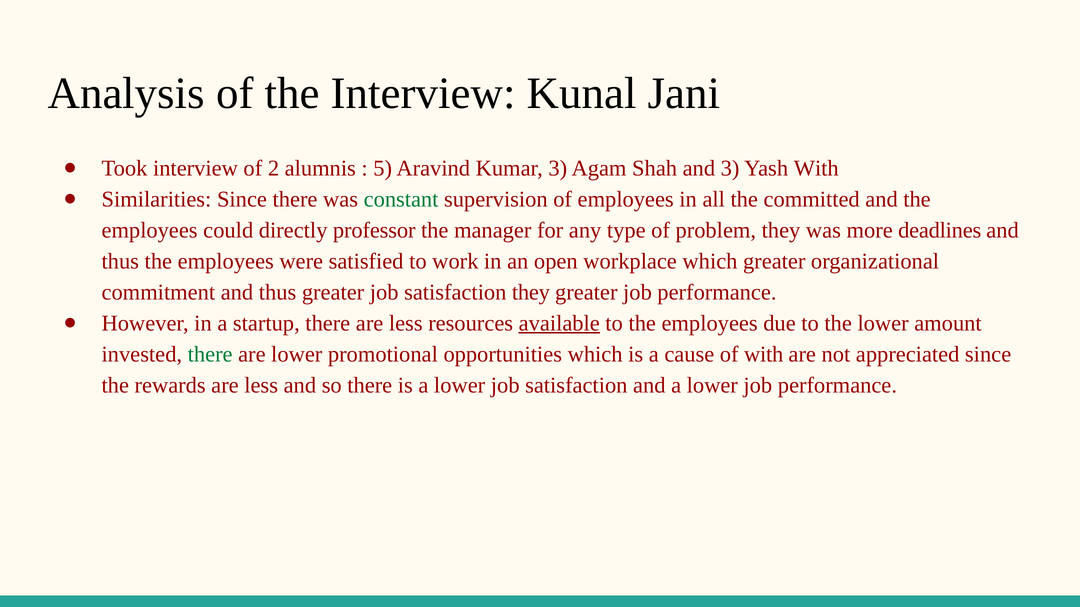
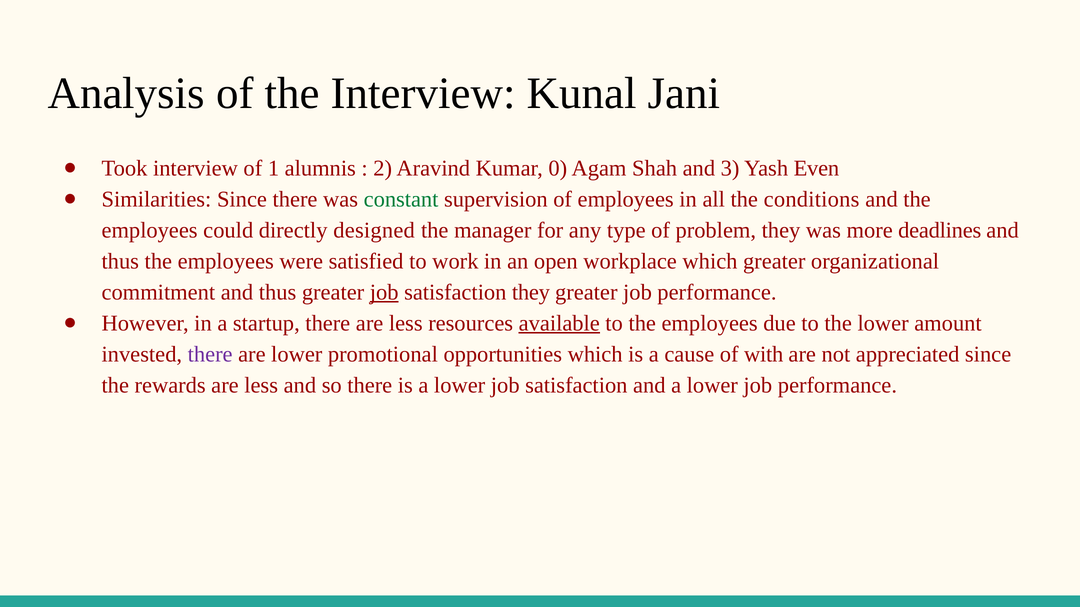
2: 2 -> 1
5: 5 -> 2
Kumar 3: 3 -> 0
Yash With: With -> Even
committed: committed -> conditions
professor: professor -> designed
job at (384, 292) underline: none -> present
there at (210, 355) colour: green -> purple
